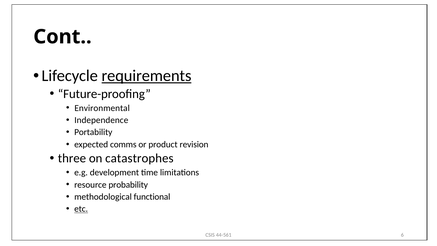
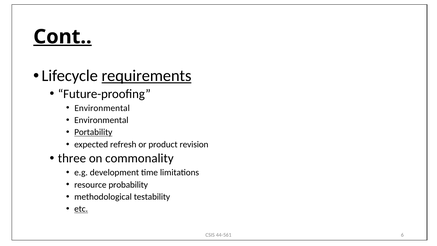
Cont underline: none -> present
Independence at (101, 120): Independence -> Environmental
Portability underline: none -> present
comms: comms -> refresh
catastrophes: catastrophes -> commonality
functional: functional -> testability
